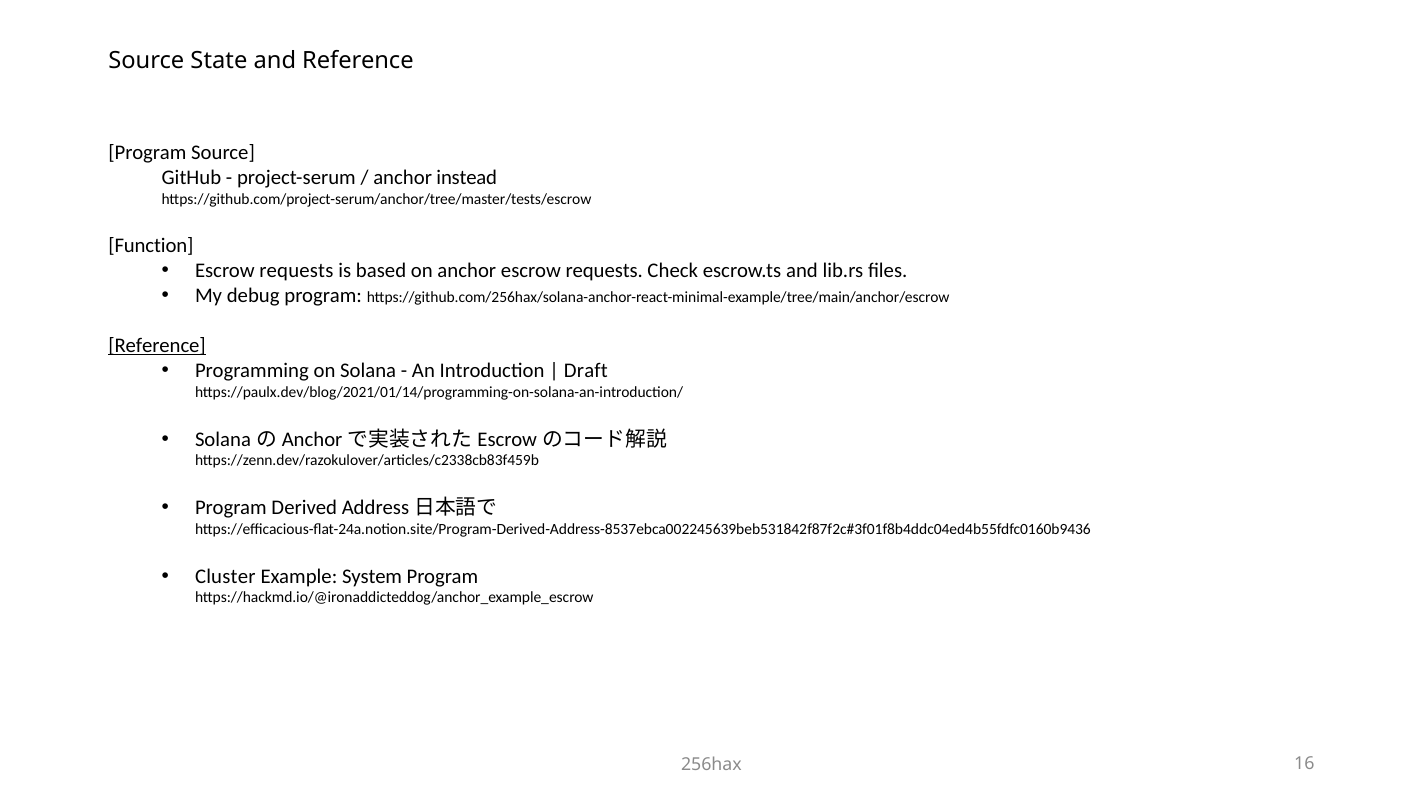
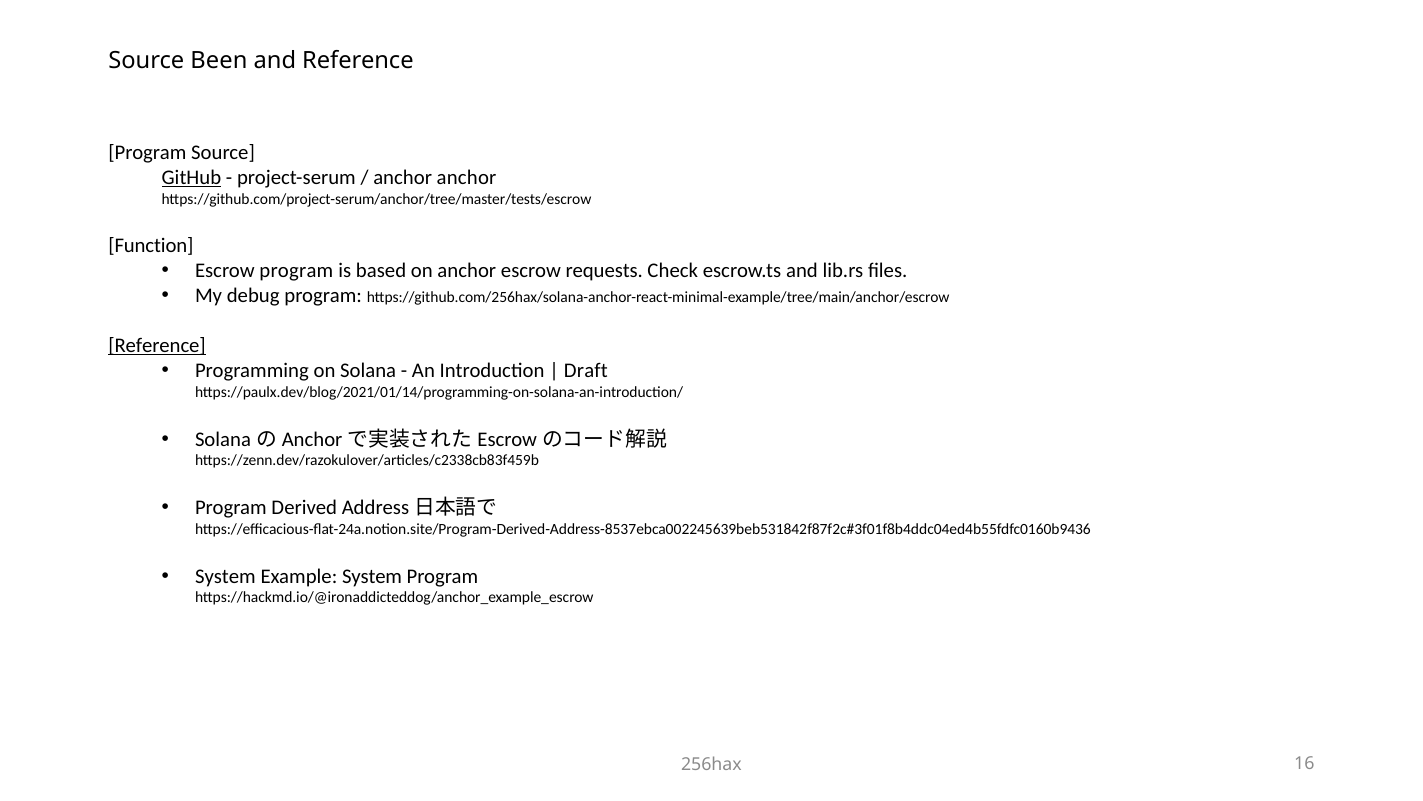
State: State -> Been
GitHub underline: none -> present
anchor instead: instead -> anchor
requests at (296, 271): requests -> program
Cluster at (225, 576): Cluster -> System
